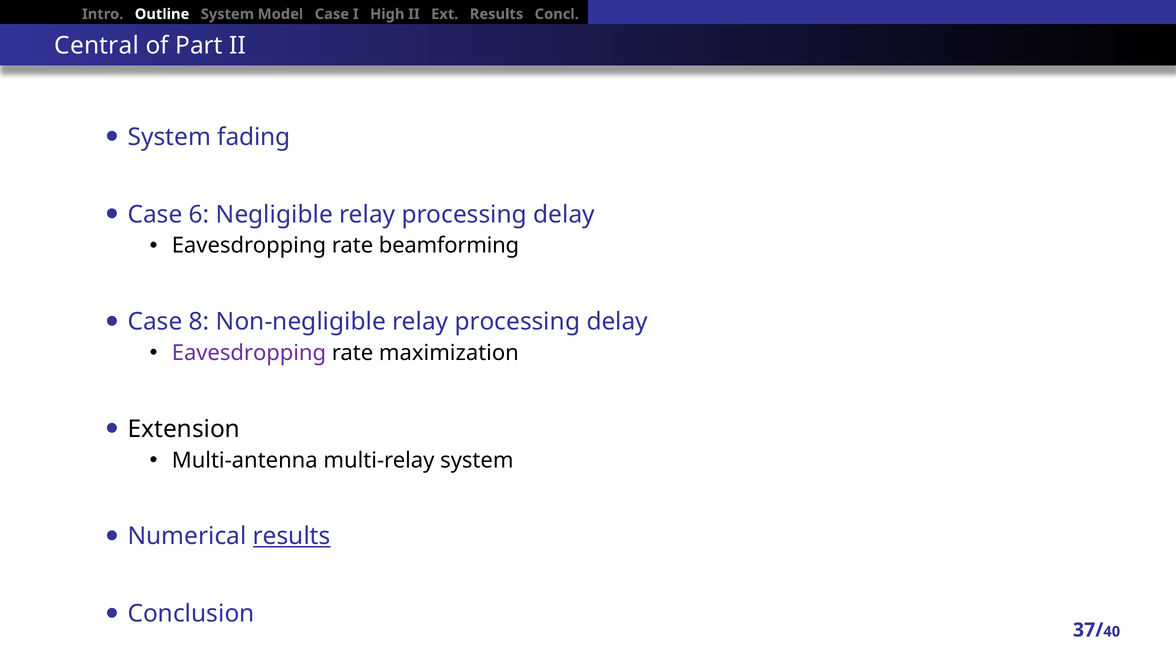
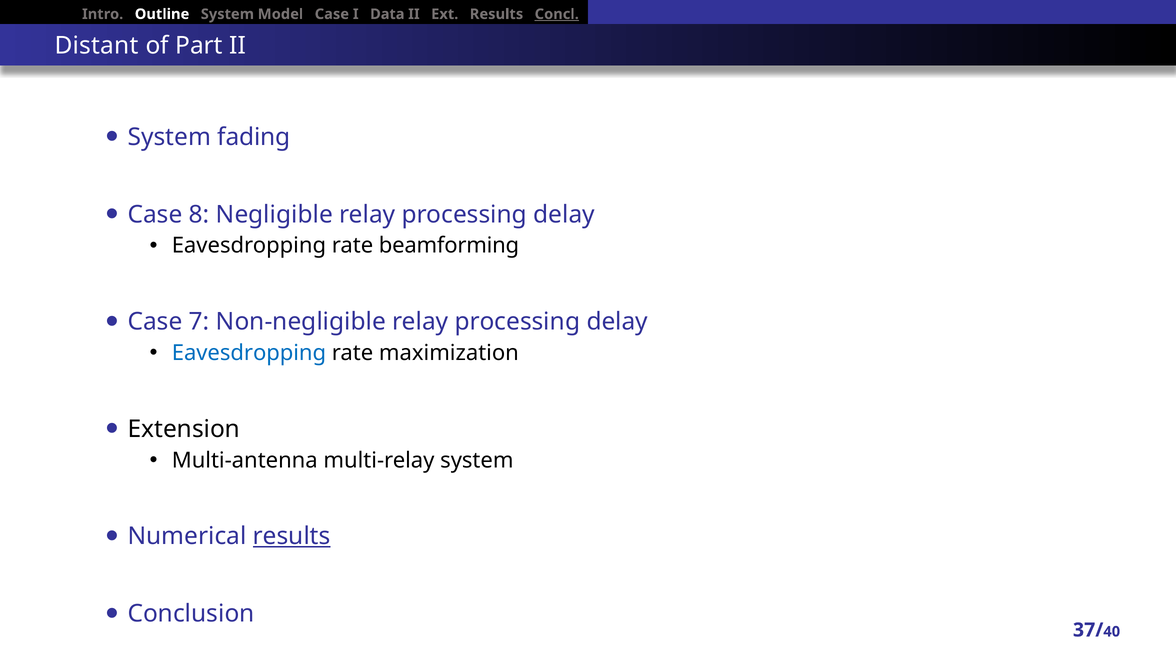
High: High -> Data
Concl underline: none -> present
Central: Central -> Distant
6: 6 -> 8
8: 8 -> 7
Eavesdropping at (249, 353) colour: purple -> blue
